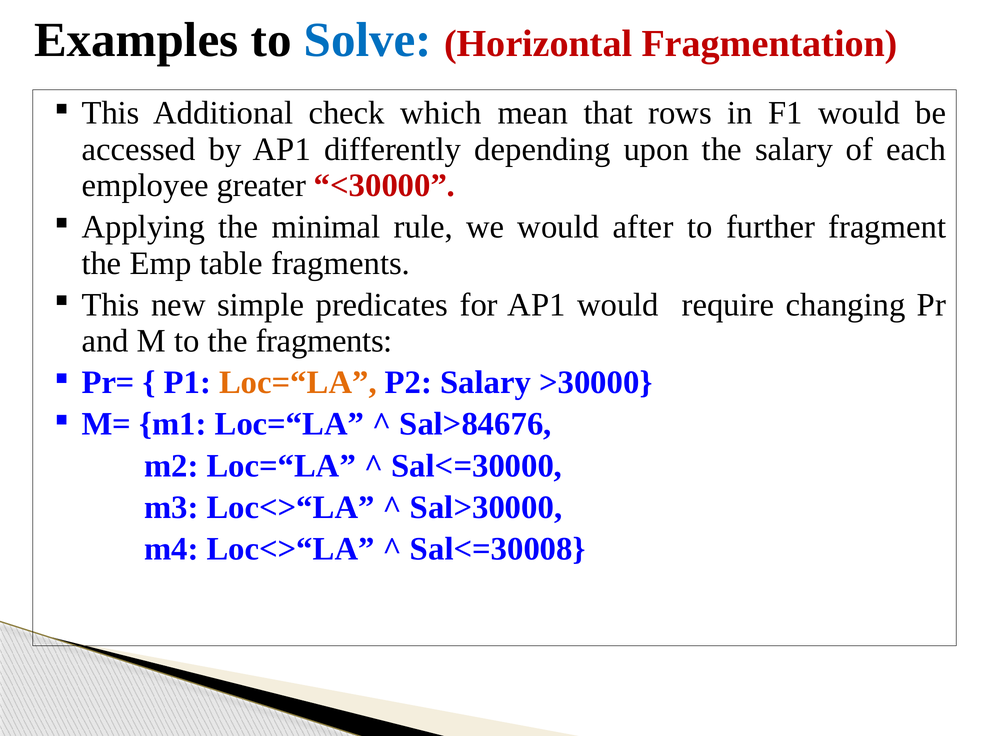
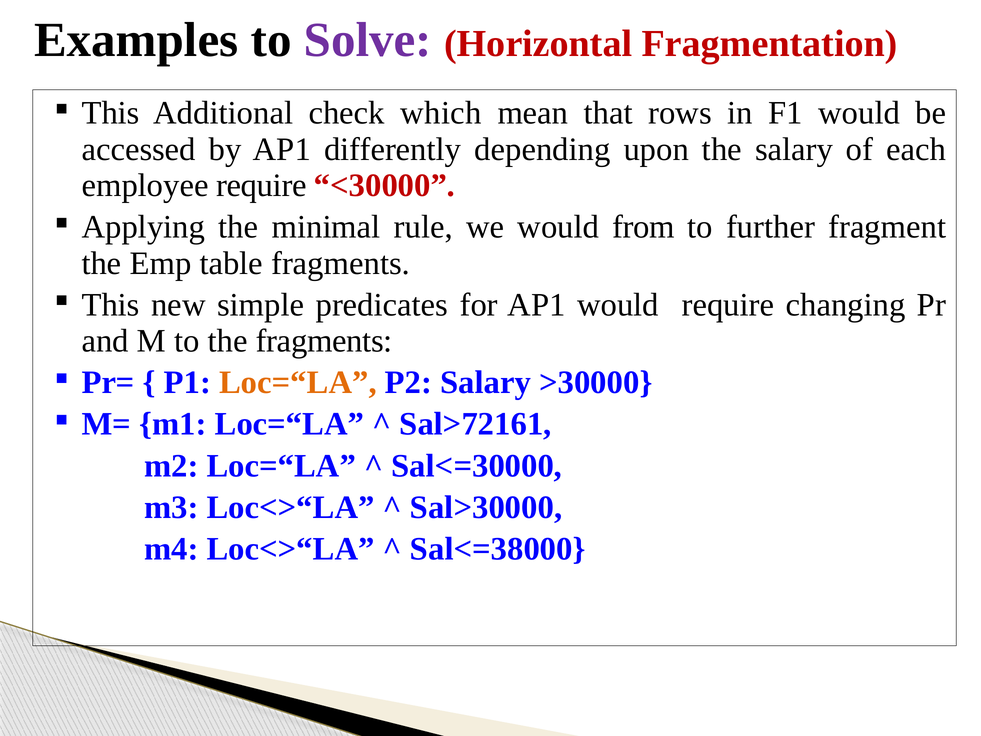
Solve colour: blue -> purple
employee greater: greater -> require
after: after -> from
Sal>84676: Sal>84676 -> Sal>72161
Sal<=30008: Sal<=30008 -> Sal<=38000
